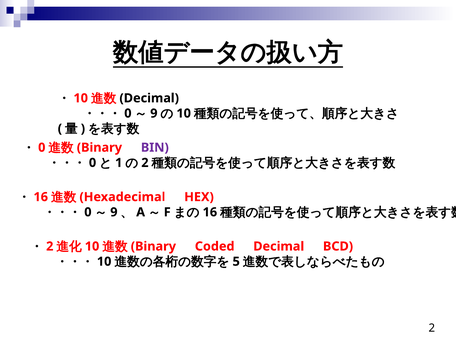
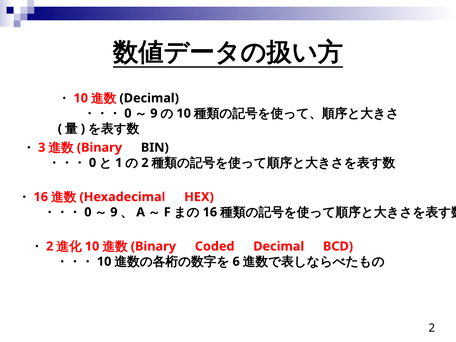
0 at (42, 148): 0 -> 3
BIN colour: purple -> black
5: 5 -> 6
